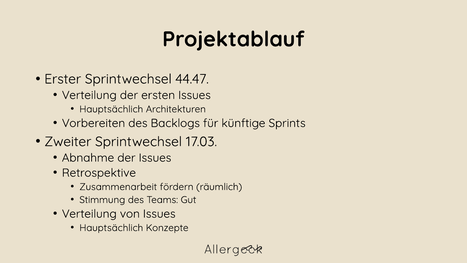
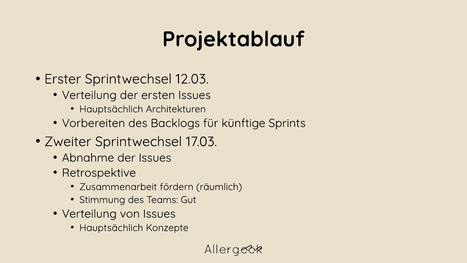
44.47: 44.47 -> 12.03
